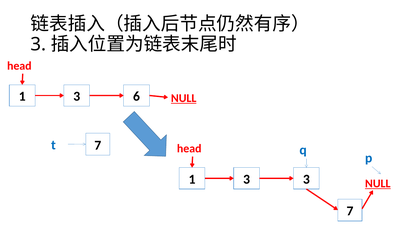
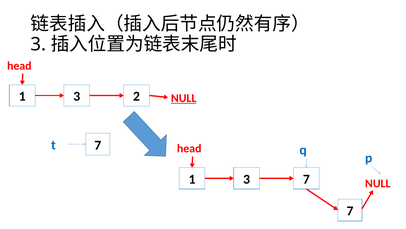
6: 6 -> 2
3 3: 3 -> 7
NULL at (378, 183) underline: present -> none
